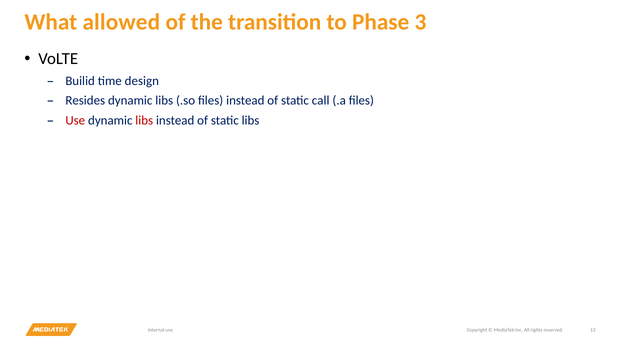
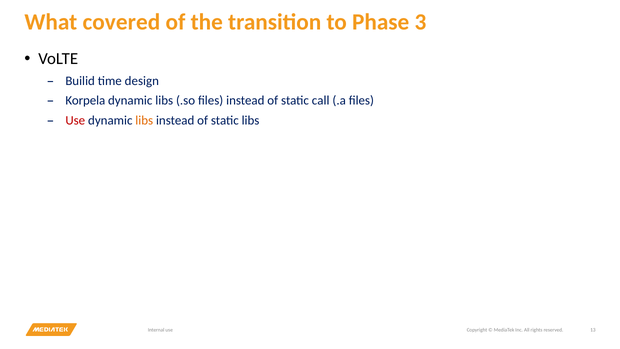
allowed: allowed -> covered
Resides: Resides -> Korpela
libs at (144, 120) colour: red -> orange
